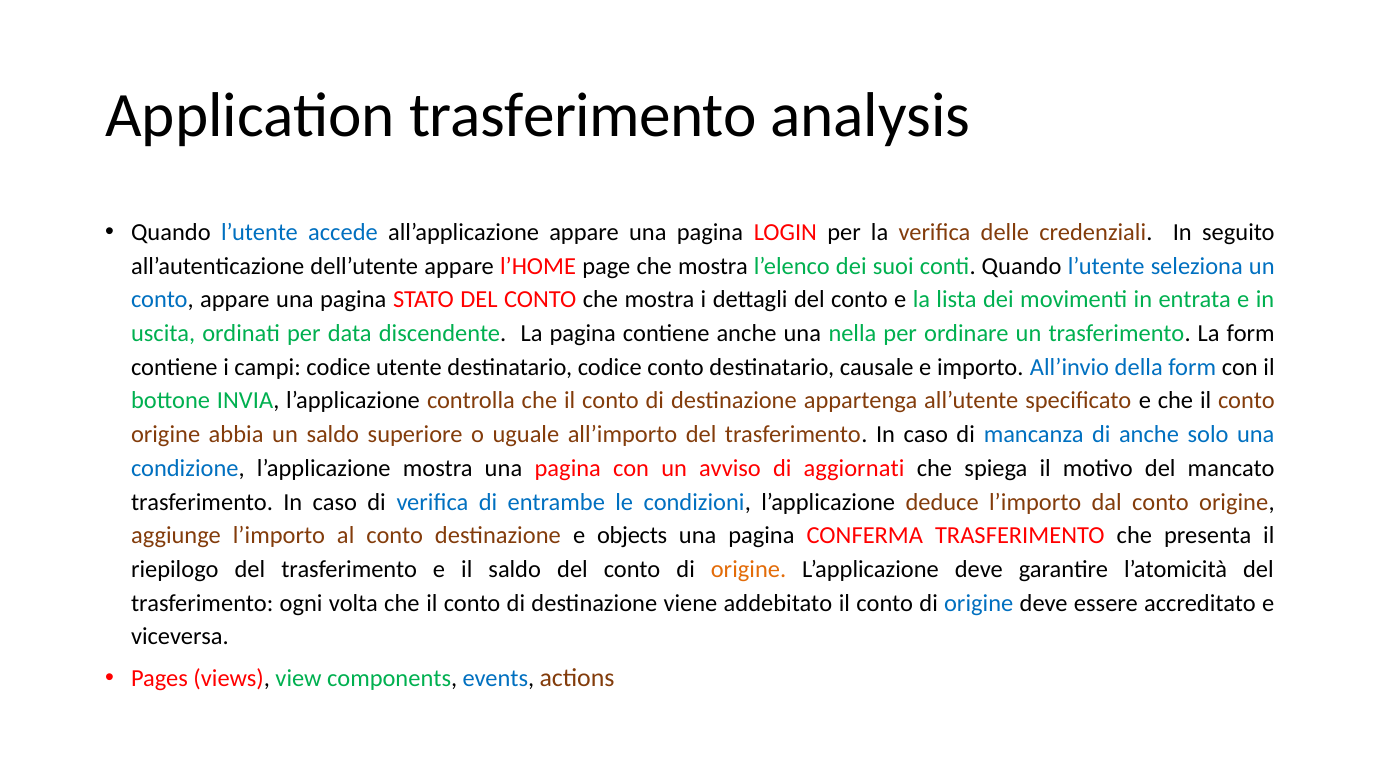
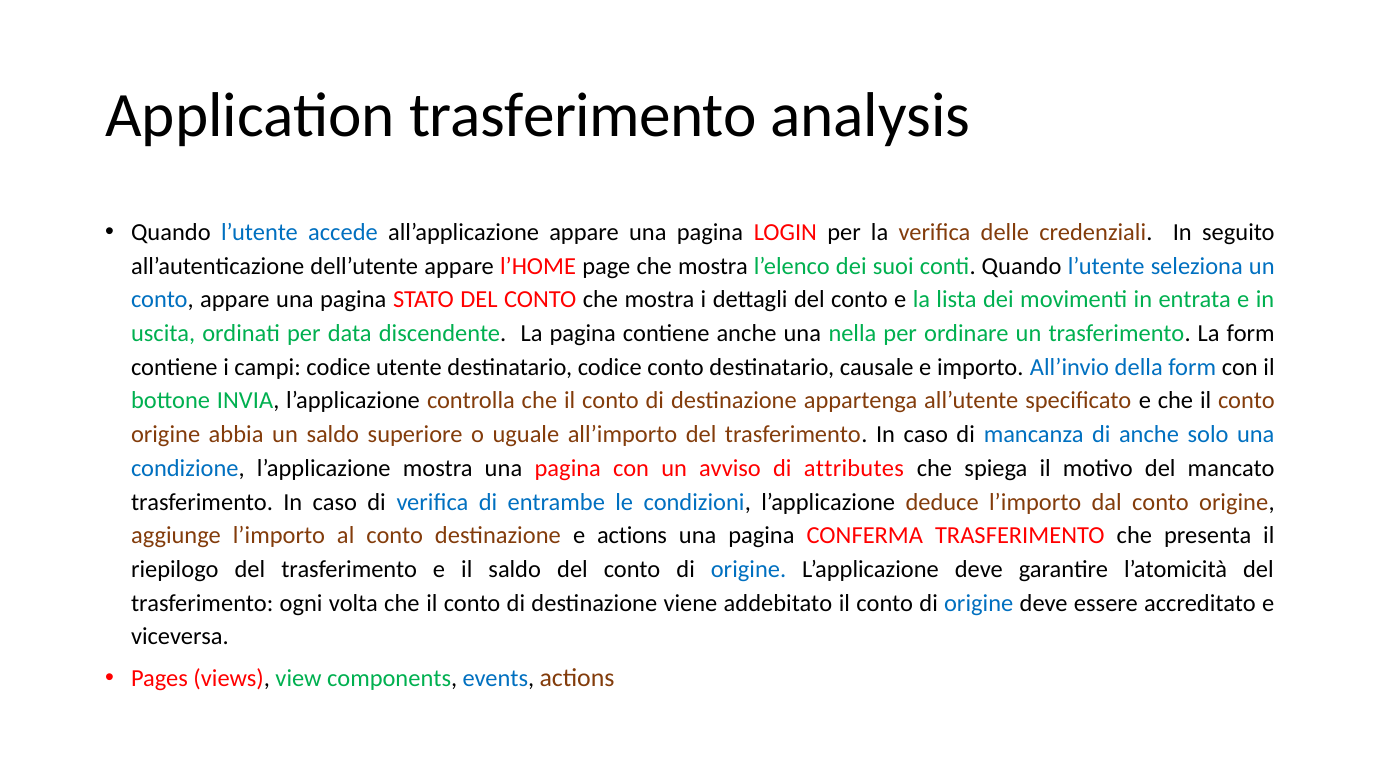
aggiornati: aggiornati -> attributes
e objects: objects -> actions
origine at (749, 570) colour: orange -> blue
